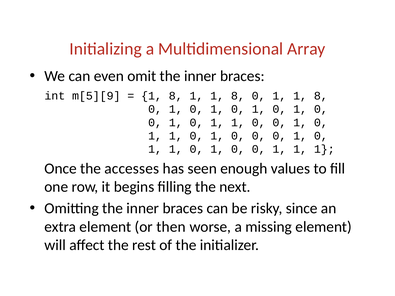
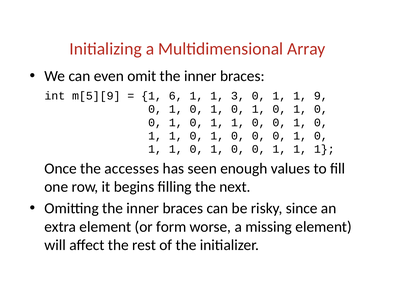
8 at (176, 96): 8 -> 6
8 at (238, 96): 8 -> 3
0 1 1 8: 8 -> 9
then: then -> form
